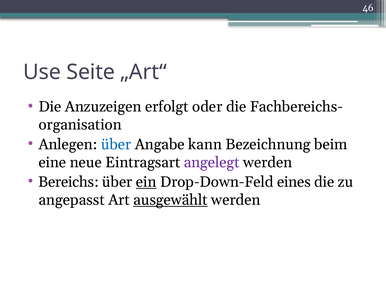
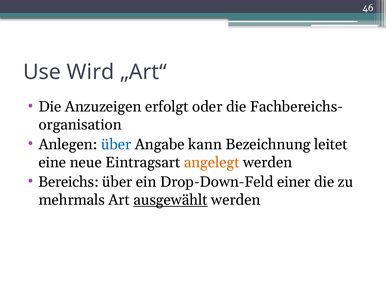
Seite: Seite -> Wird
beim: beim -> leitet
angelegt colour: purple -> orange
ein underline: present -> none
eines: eines -> einer
angepasst: angepasst -> mehrmals
